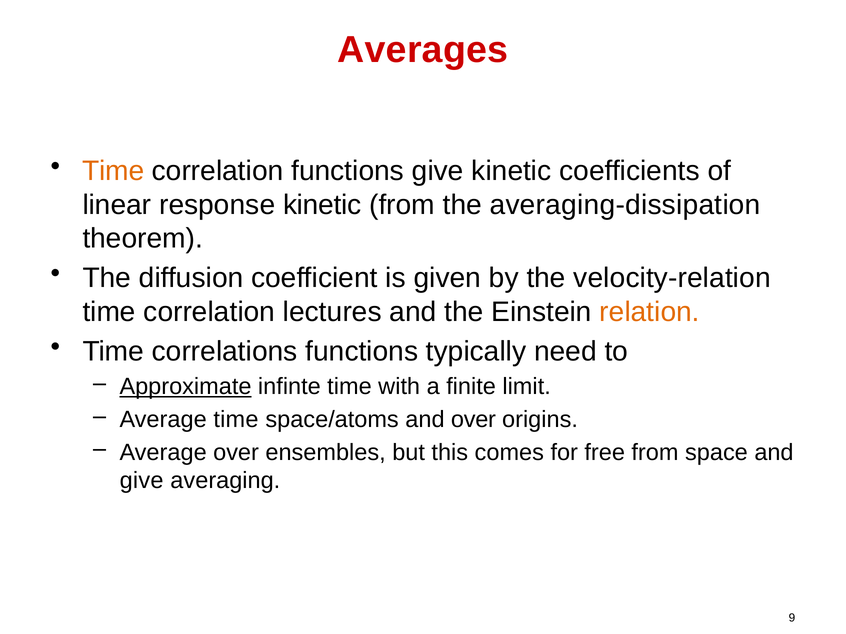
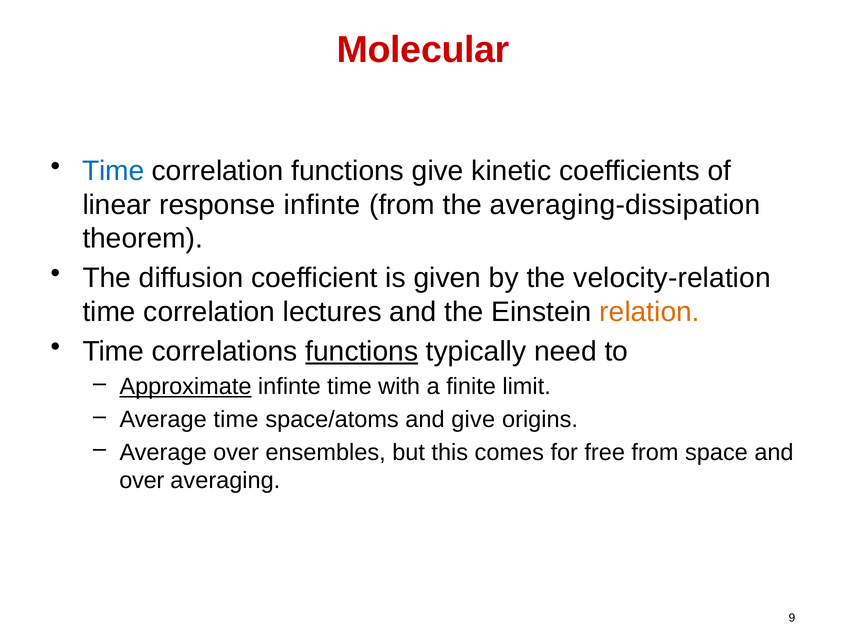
Averages: Averages -> Molecular
Time at (113, 171) colour: orange -> blue
response kinetic: kinetic -> infinte
functions at (362, 352) underline: none -> present
and over: over -> give
give at (142, 481): give -> over
